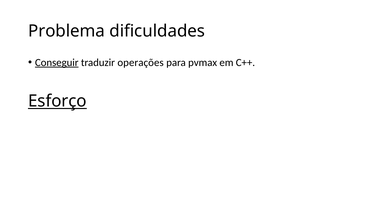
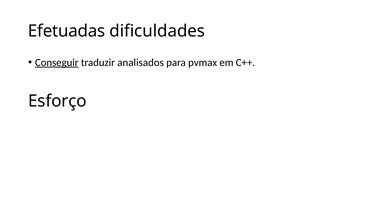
Problema: Problema -> Efetuadas
operações: operações -> analisados
Esforço underline: present -> none
